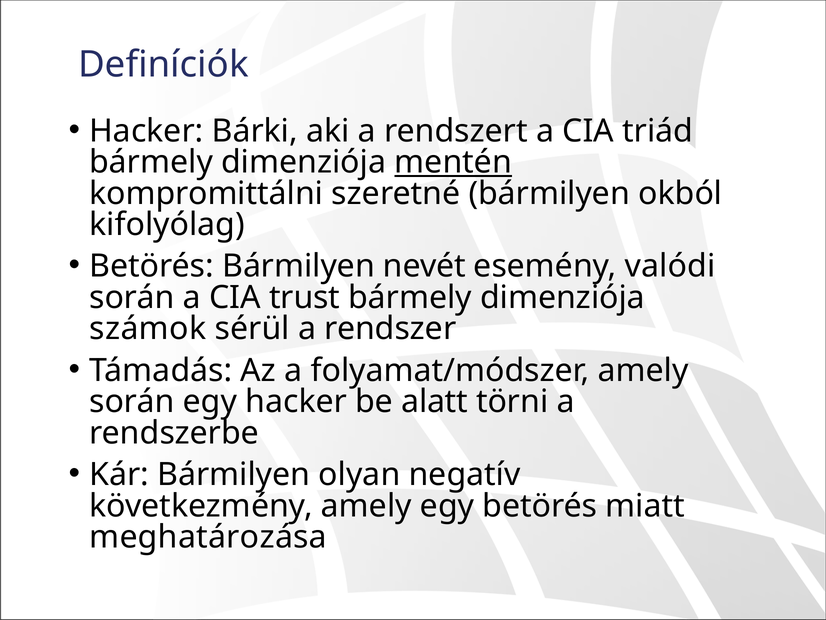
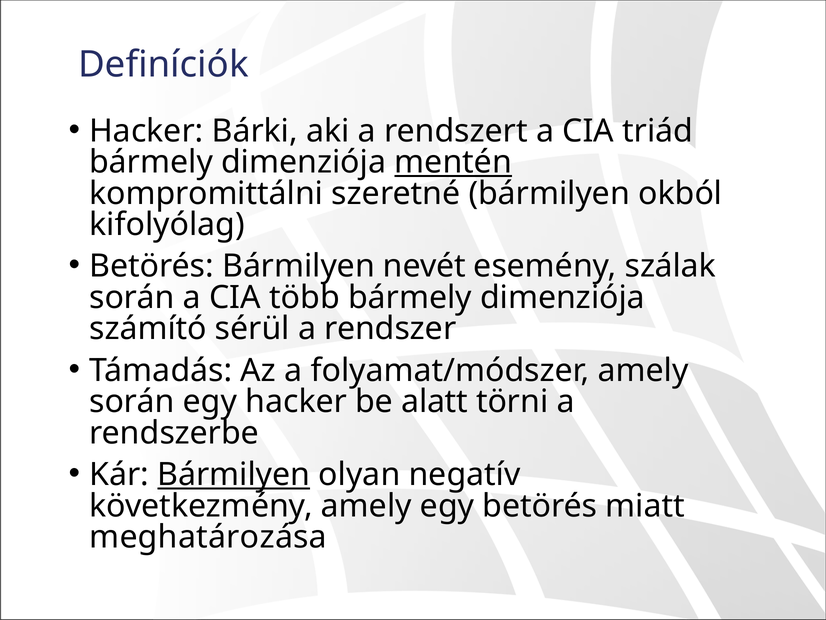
valódi: valódi -> szálak
trust: trust -> több
számok: számok -> számító
Bármilyen at (234, 474) underline: none -> present
